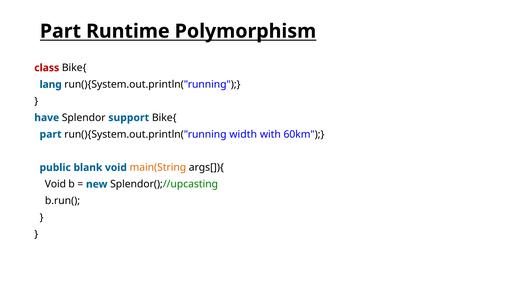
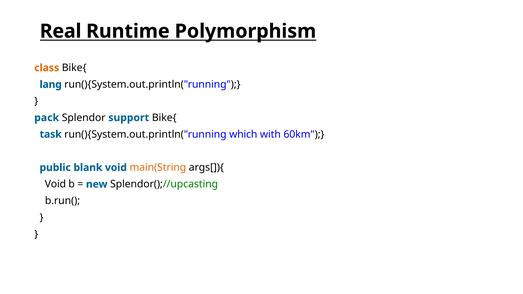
Part at (60, 31): Part -> Real
class colour: red -> orange
have: have -> pack
part at (51, 134): part -> task
width: width -> which
